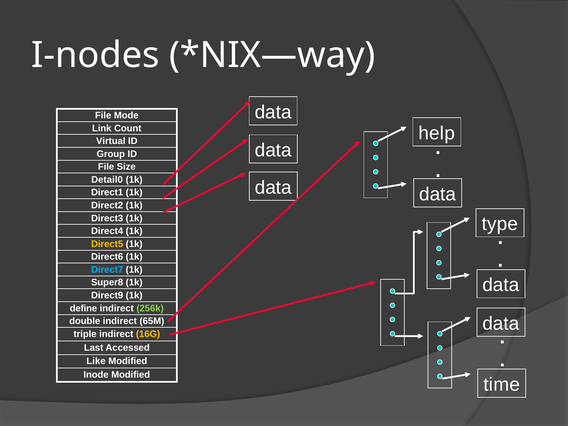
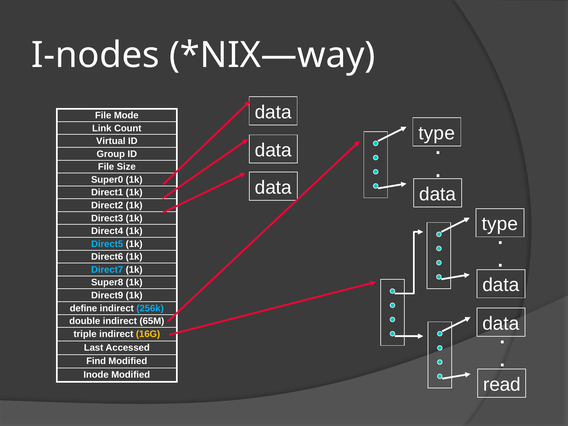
help at (437, 133): help -> type
Detail0: Detail0 -> Super0
Direct5 colour: yellow -> light blue
256k colour: light green -> light blue
Like: Like -> Find
time: time -> read
